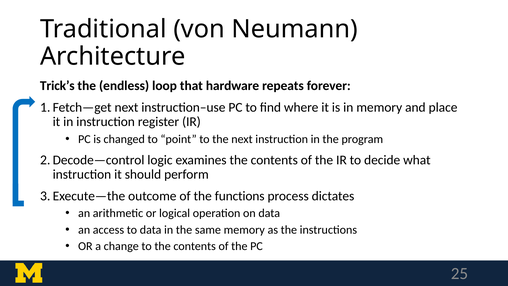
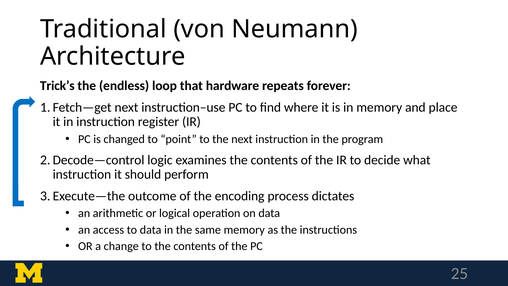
functions: functions -> encoding
